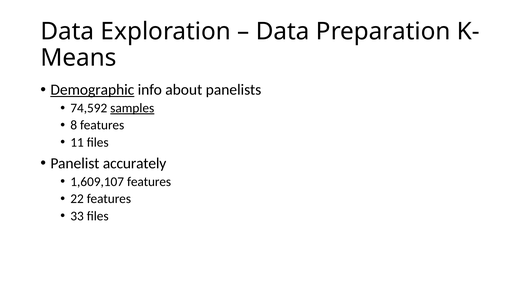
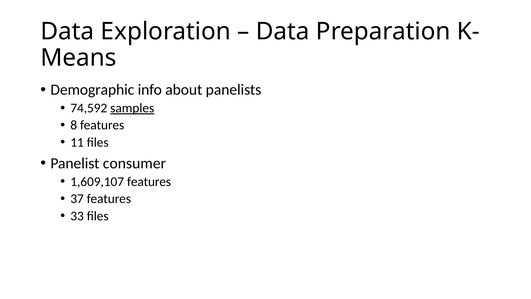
Demographic underline: present -> none
accurately: accurately -> consumer
22: 22 -> 37
